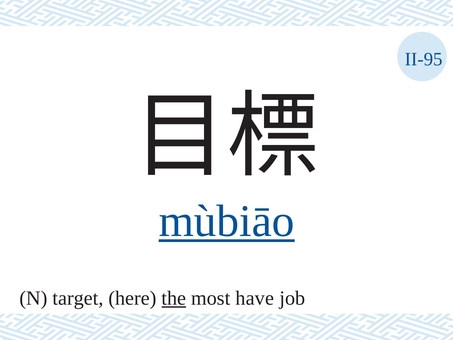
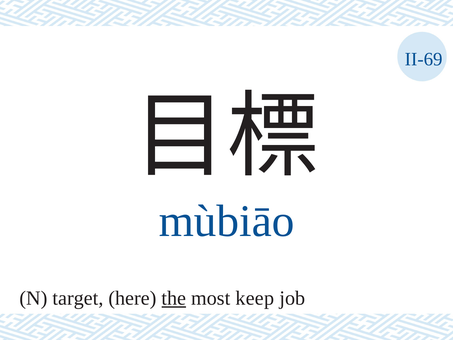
II-95: II-95 -> II-69
mùbiāo underline: present -> none
have: have -> keep
